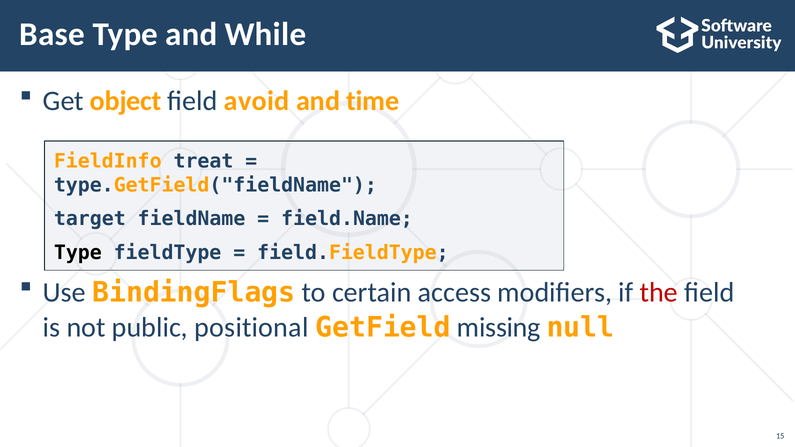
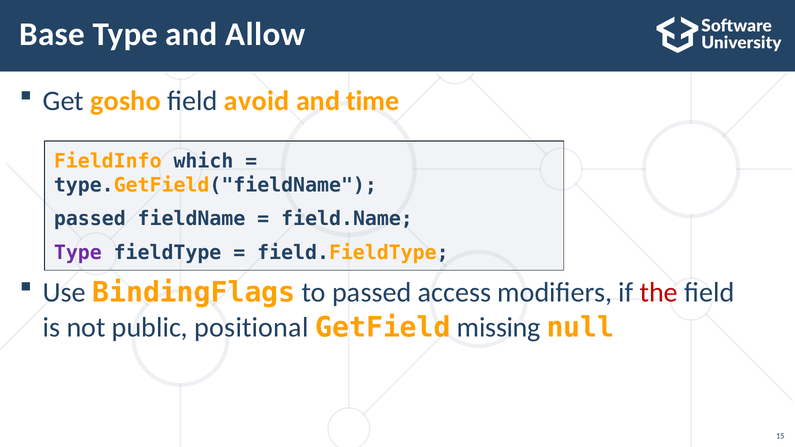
While: While -> Allow
object: object -> gosho
treat: treat -> which
target at (90, 219): target -> passed
Type at (78, 253) colour: black -> purple
to certain: certain -> passed
